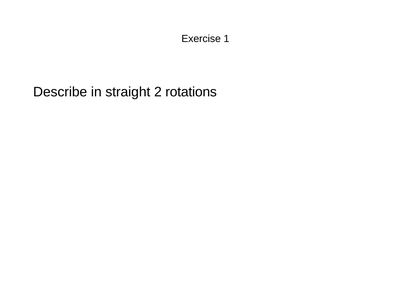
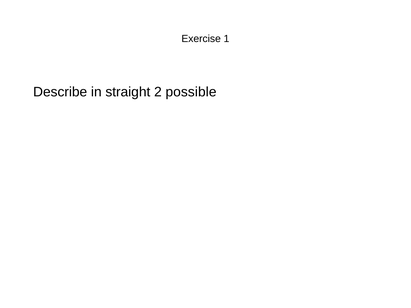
rotations: rotations -> possible
